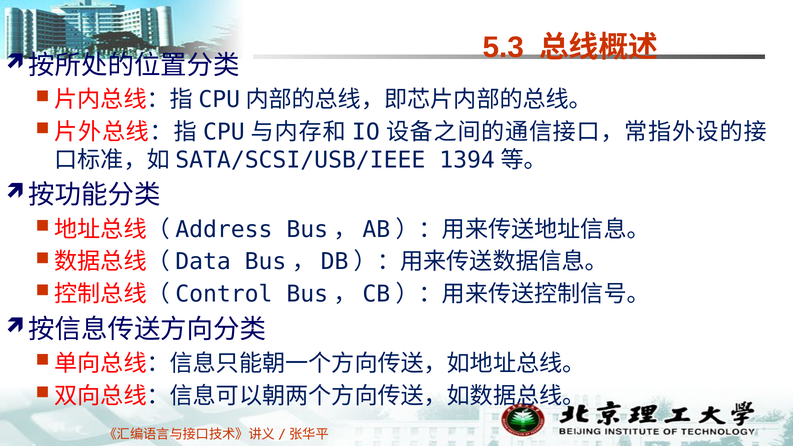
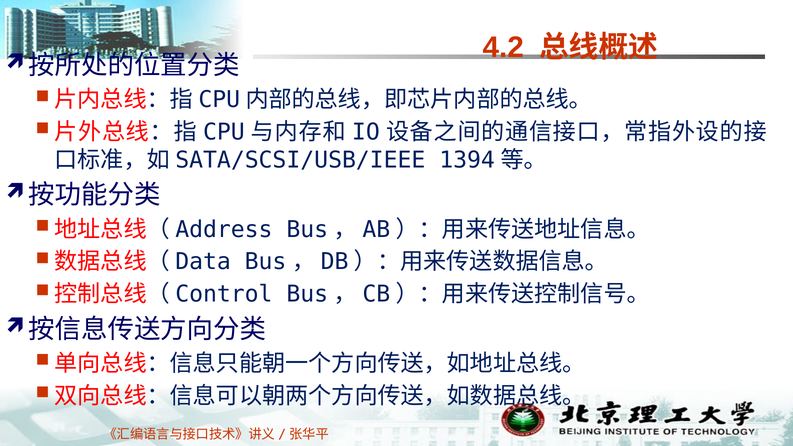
5.3: 5.3 -> 4.2
